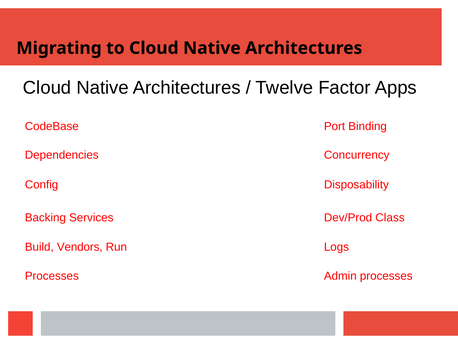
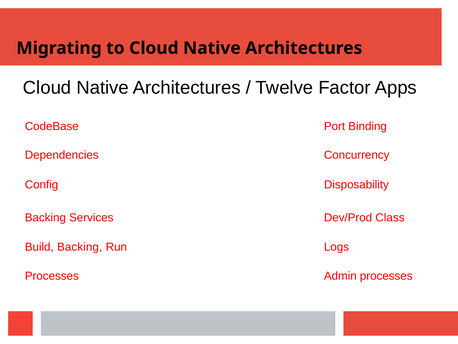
Build Vendors: Vendors -> Backing
